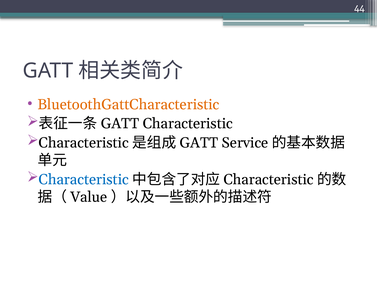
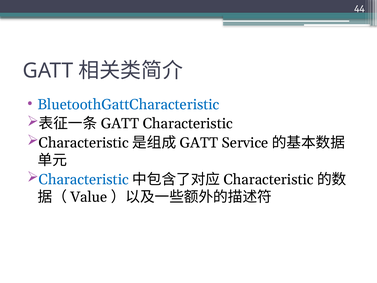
BluetoothGattCharacteristic colour: orange -> blue
